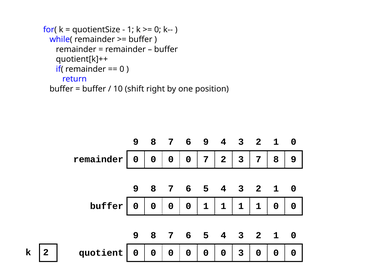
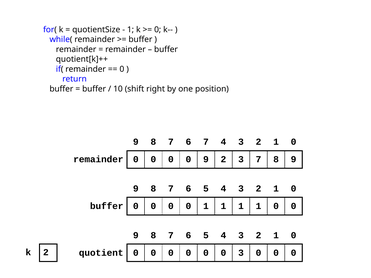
6 9: 9 -> 7
0 0 0 7: 7 -> 9
